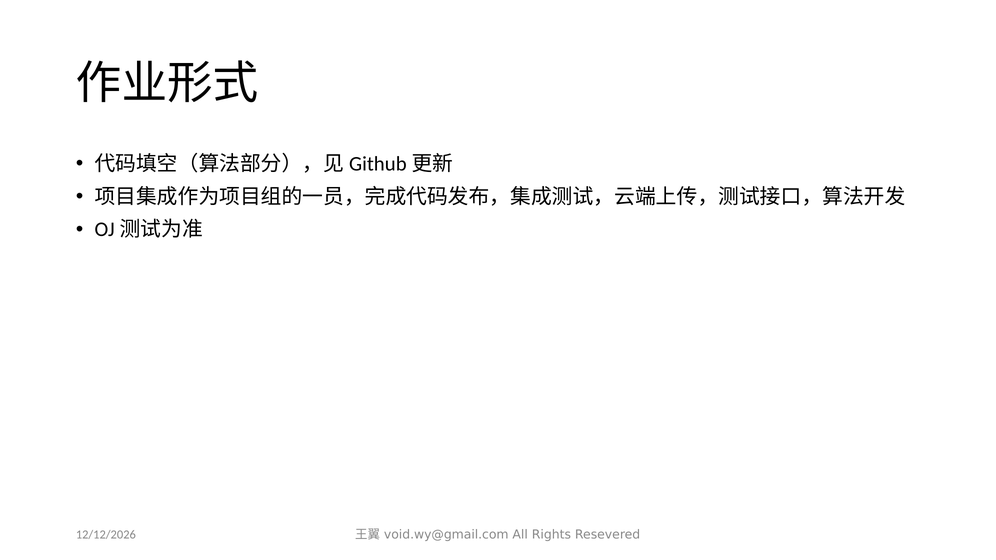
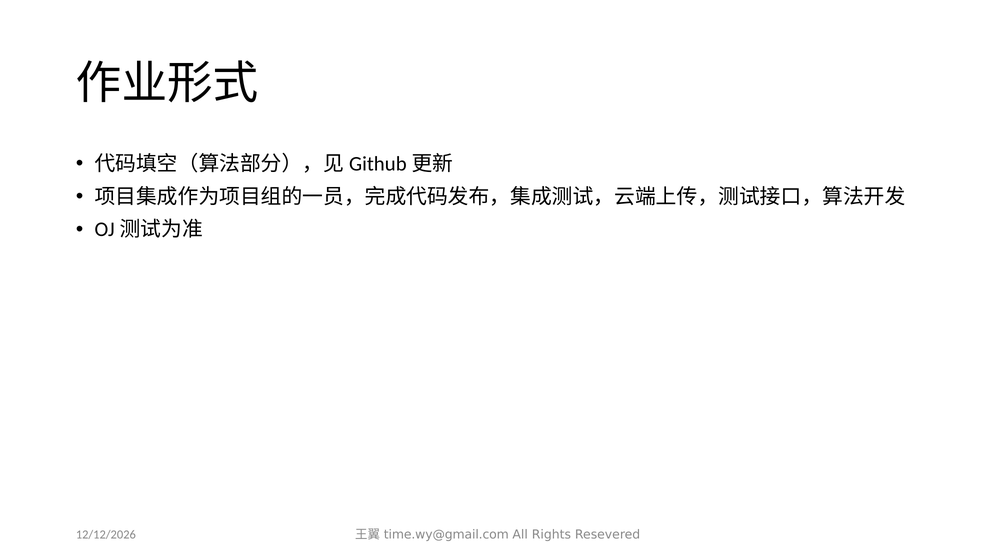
void.wy@gmail.com: void.wy@gmail.com -> time.wy@gmail.com
